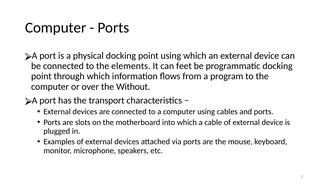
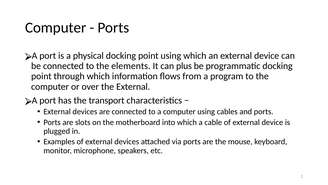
feet: feet -> plus
the Without: Without -> External
